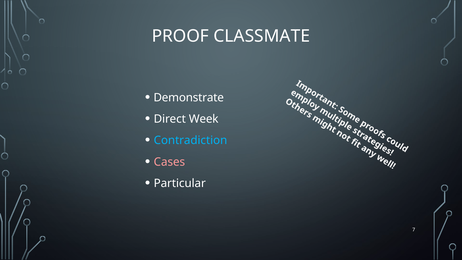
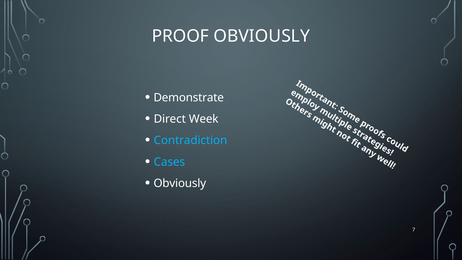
PROOF CLASSMATE: CLASSMATE -> OBVIOUSLY
Cases colour: pink -> light blue
Particular at (180, 183): Particular -> Obviously
